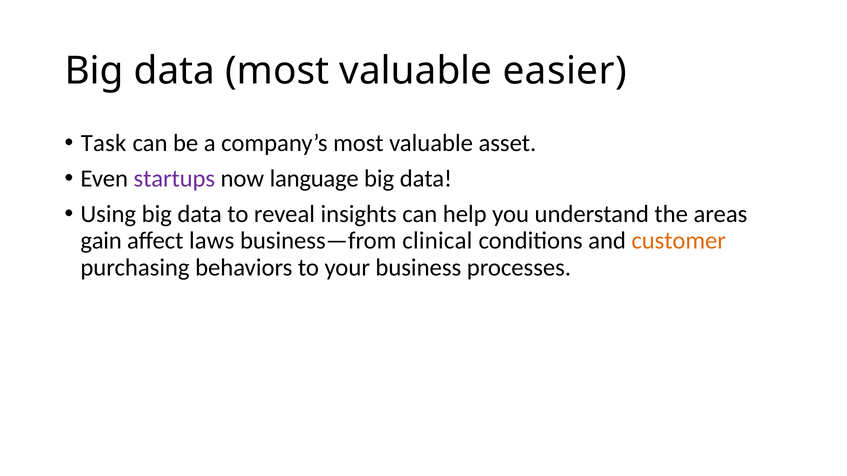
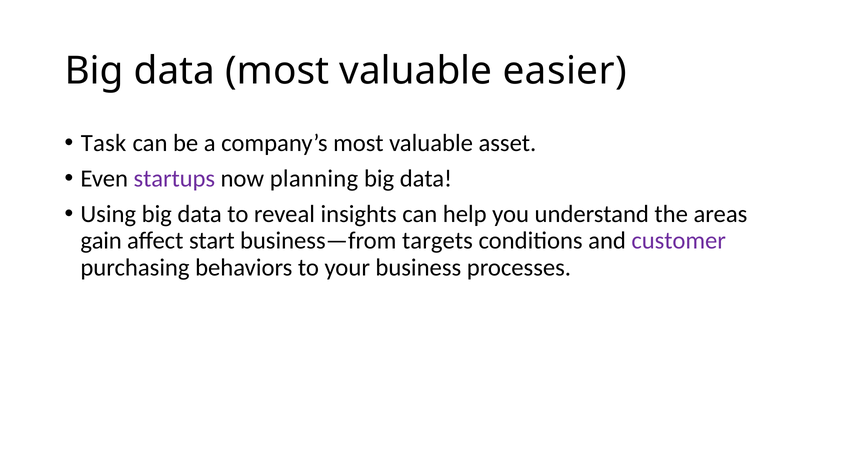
language: language -> planning
laws: laws -> start
clinical: clinical -> targets
customer colour: orange -> purple
